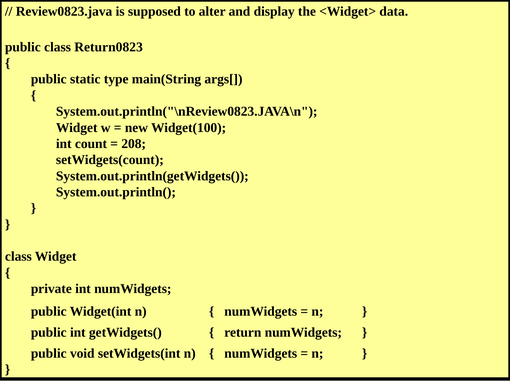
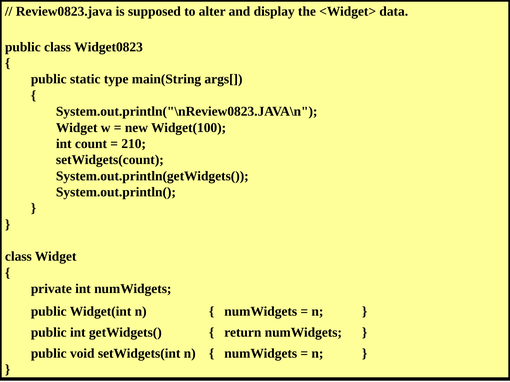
Return0823: Return0823 -> Widget0823
208: 208 -> 210
